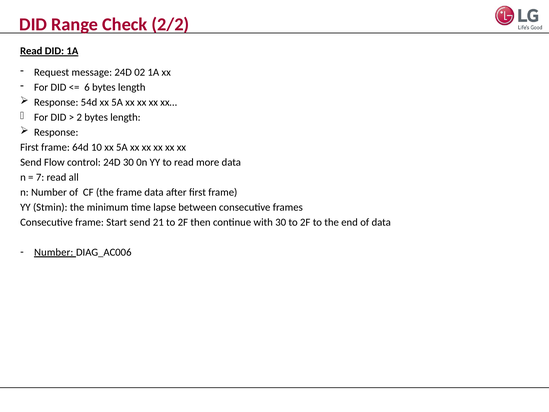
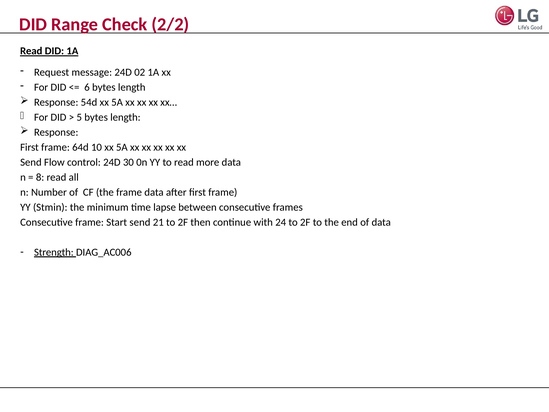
2: 2 -> 5
7: 7 -> 8
with 30: 30 -> 24
Number at (54, 252): Number -> Strength
